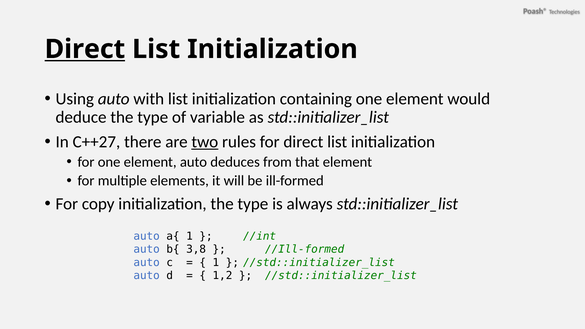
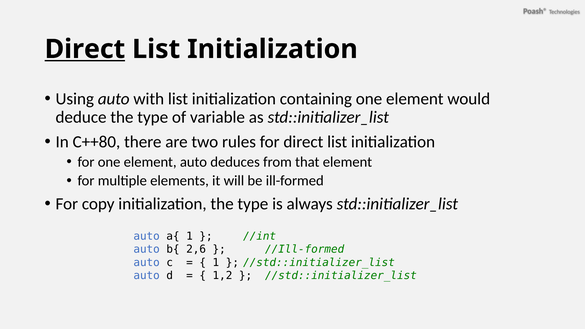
C++27: C++27 -> C++80
two underline: present -> none
3,8: 3,8 -> 2,6
